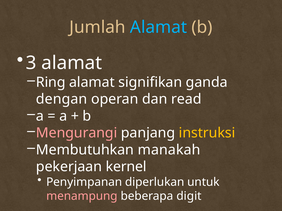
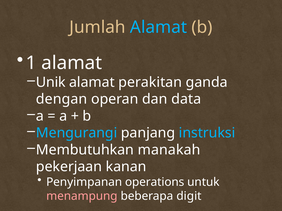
3: 3 -> 1
Ring: Ring -> Unik
signifikan: signifikan -> perakitan
read: read -> data
Mengurangi colour: pink -> light blue
instruksi colour: yellow -> light blue
kernel: kernel -> kanan
diperlukan: diperlukan -> operations
